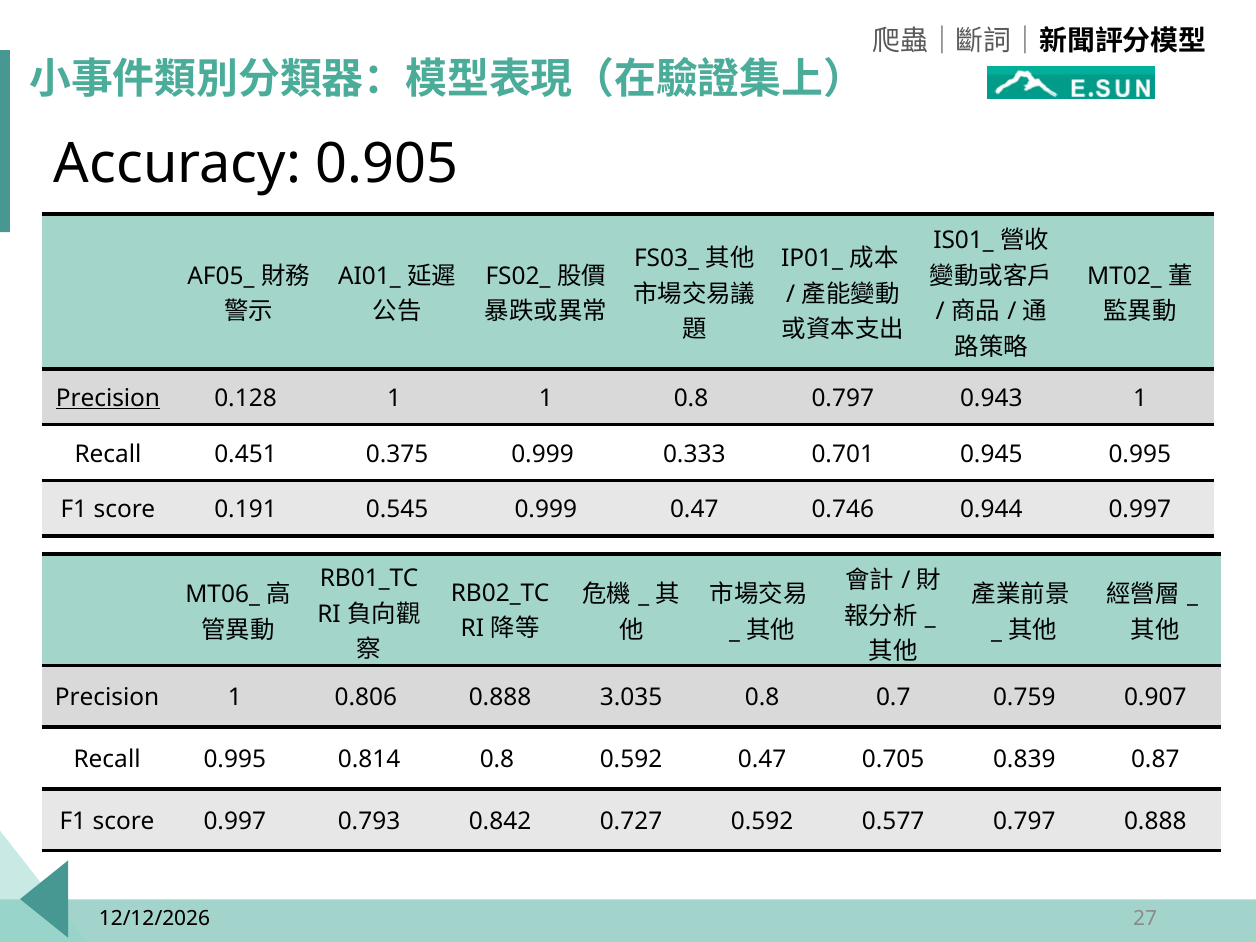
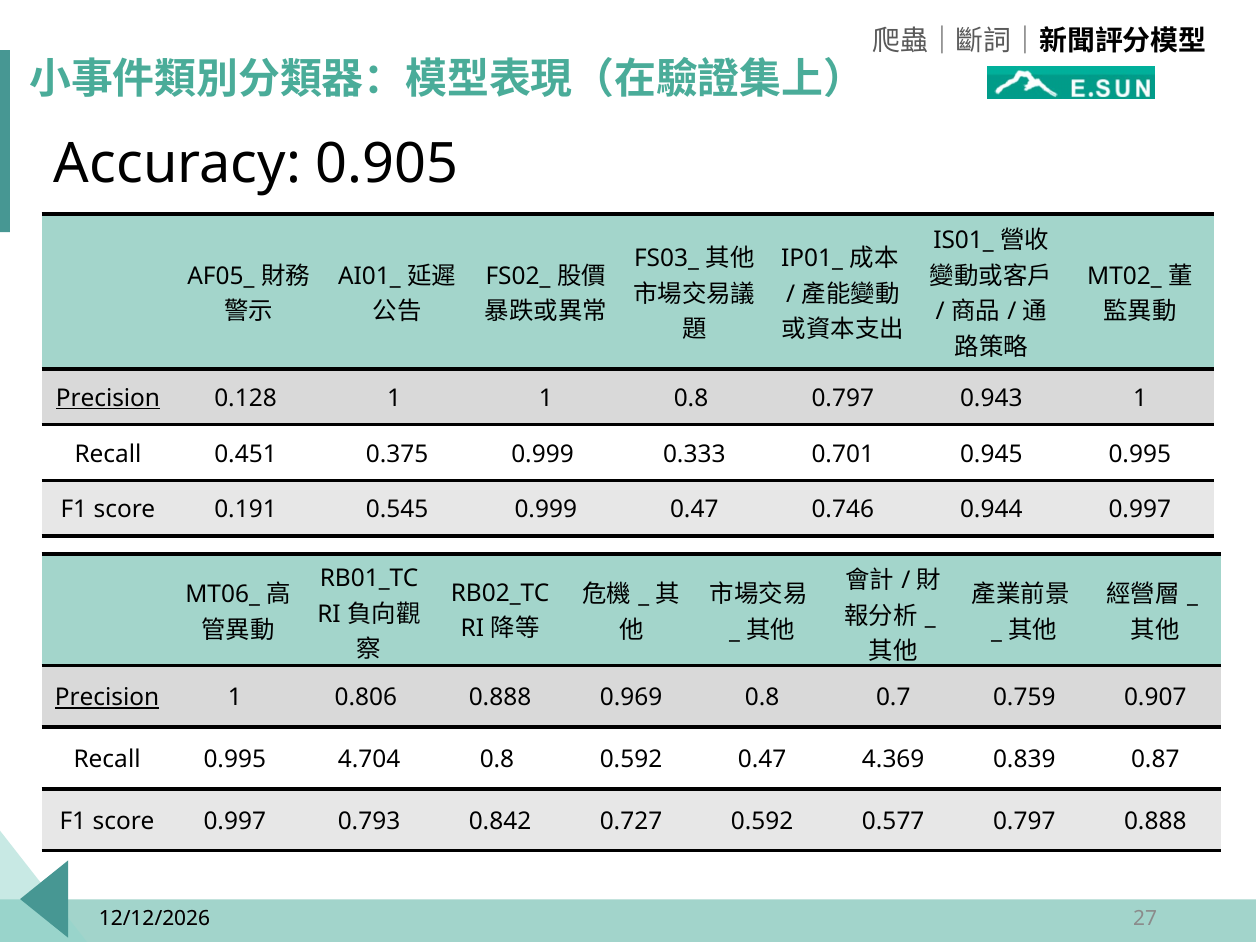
Precision at (107, 698) underline: none -> present
3.035: 3.035 -> 0.969
0.814: 0.814 -> 4.704
0.705: 0.705 -> 4.369
